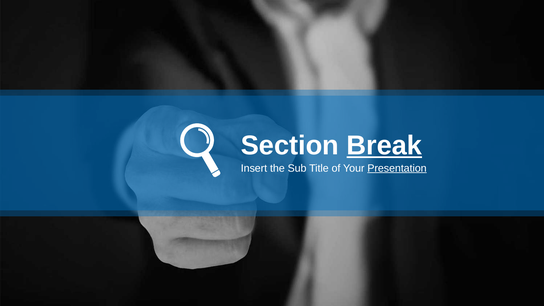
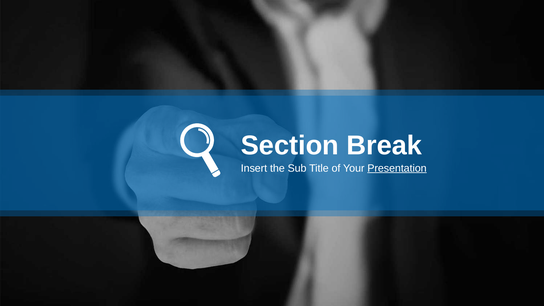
Break underline: present -> none
